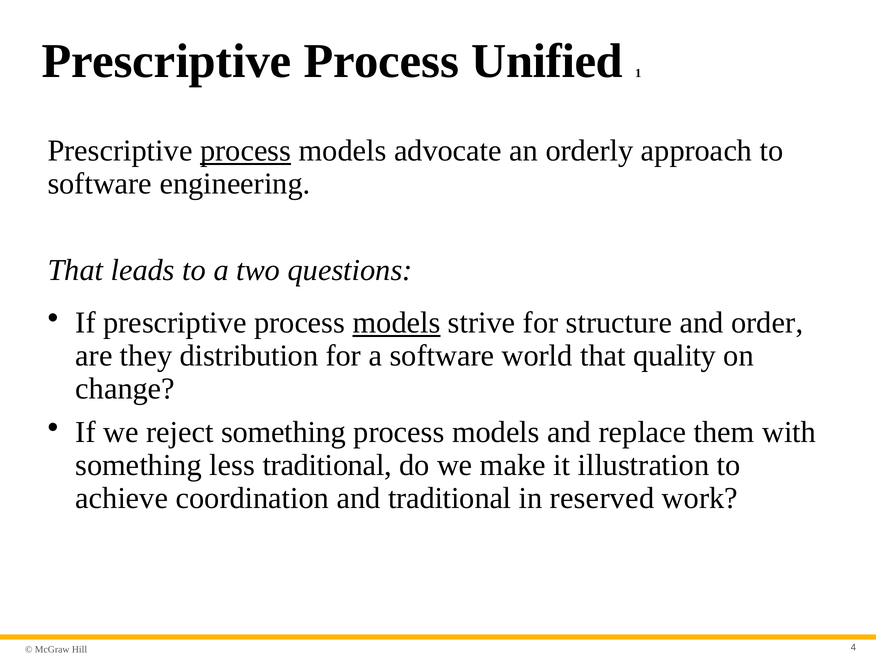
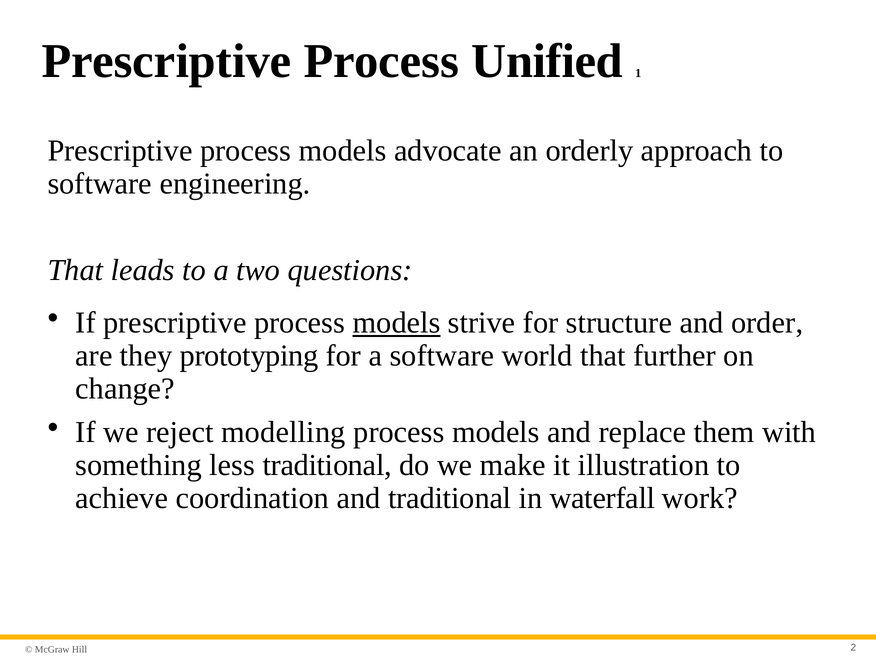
process at (246, 151) underline: present -> none
distribution: distribution -> prototyping
quality: quality -> further
reject something: something -> modelling
reserved: reserved -> waterfall
4: 4 -> 2
